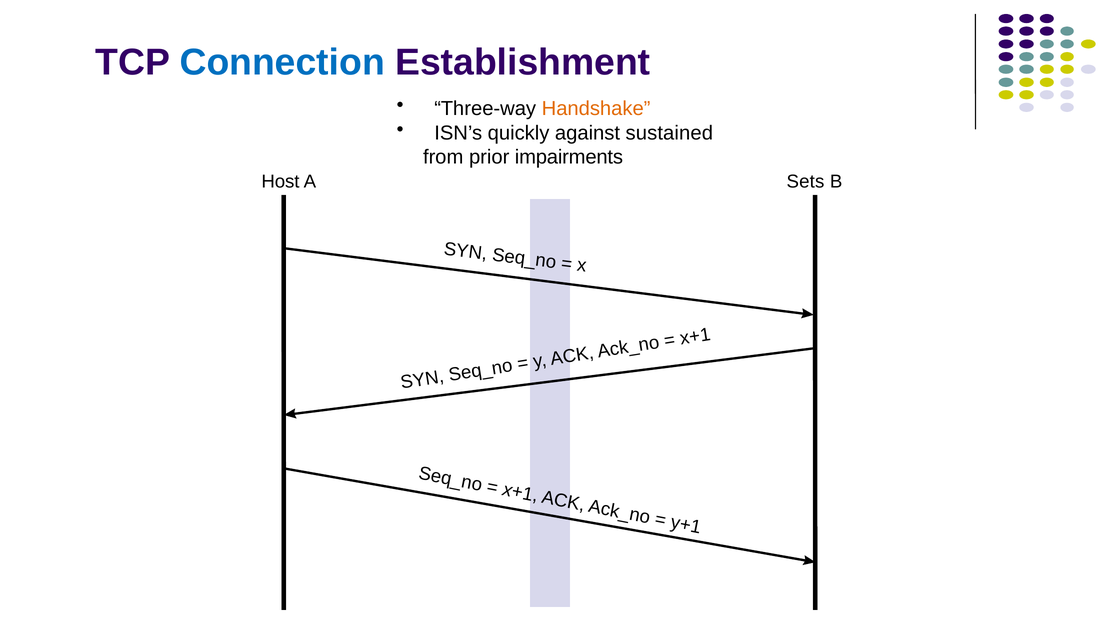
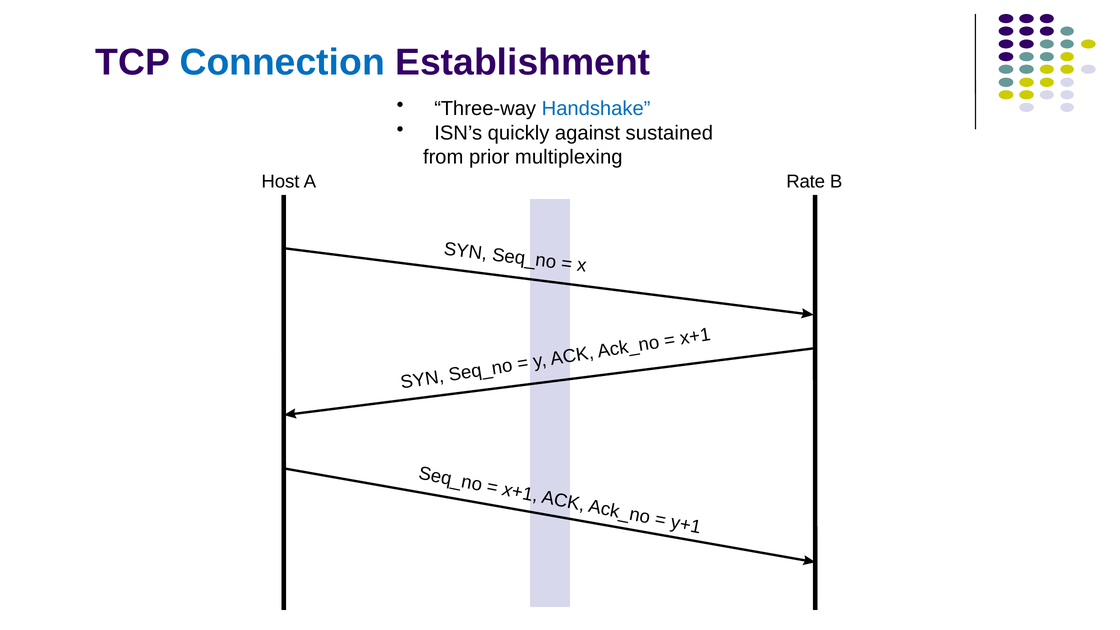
Handshake colour: orange -> blue
impairments: impairments -> multiplexing
Sets: Sets -> Rate
